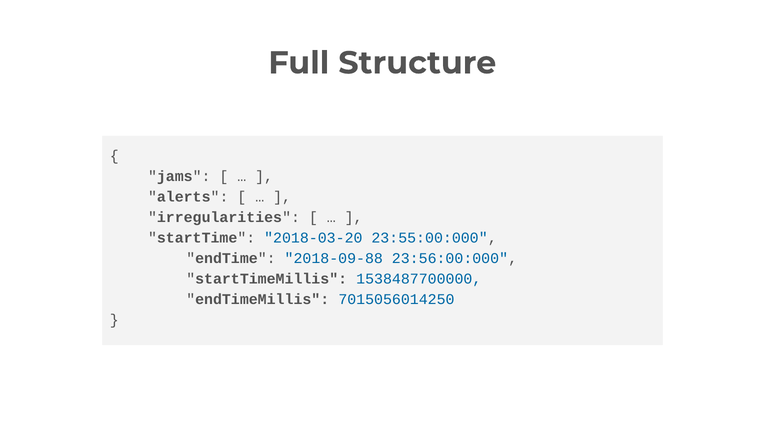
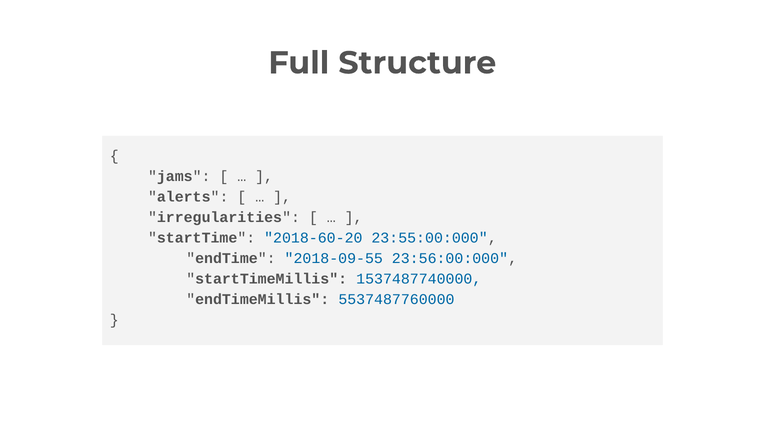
2018-03-20: 2018-03-20 -> 2018-60-20
2018-09-88: 2018-09-88 -> 2018-09-55
1538487700000: 1538487700000 -> 1537487740000
7015056014250: 7015056014250 -> 5537487760000
